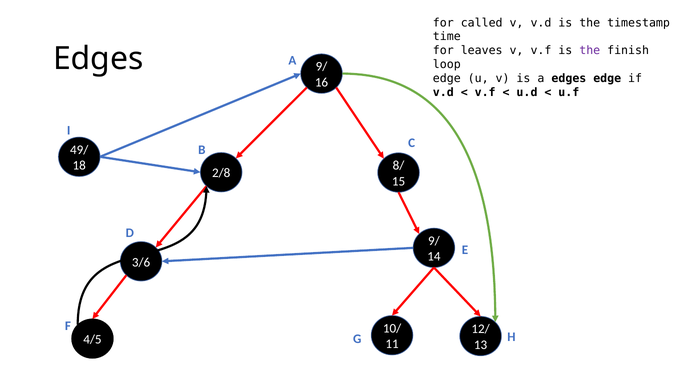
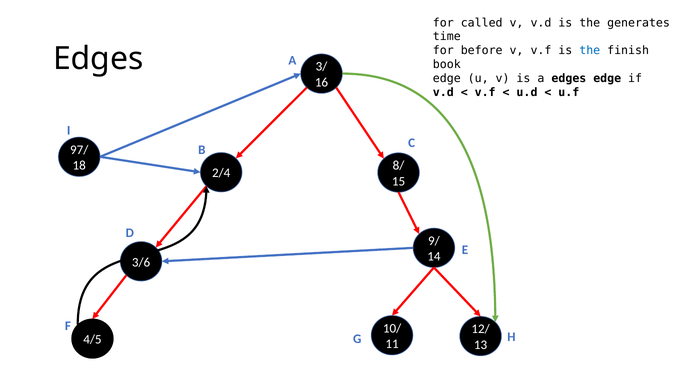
timestamp: timestamp -> generates
leaves: leaves -> before
the at (590, 51) colour: purple -> blue
9/ at (322, 67): 9/ -> 3/
loop: loop -> book
49/: 49/ -> 97/
2/8: 2/8 -> 2/4
